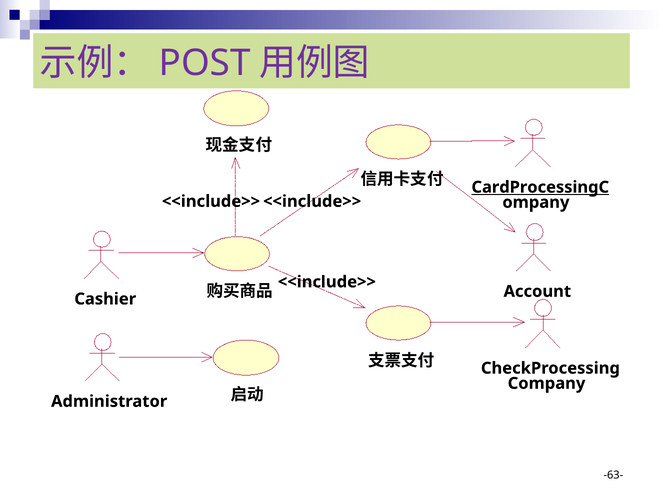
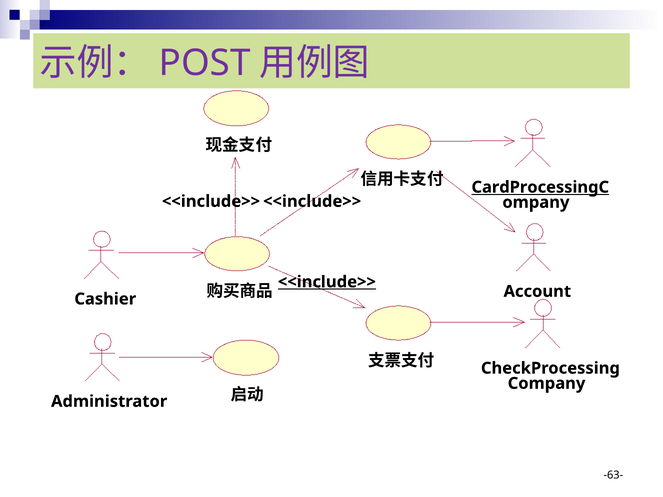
<<include>> at (327, 282) underline: none -> present
